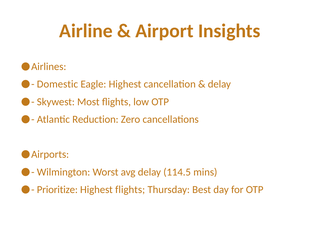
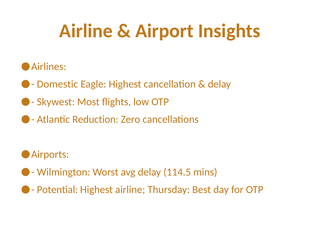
Prioritize: Prioritize -> Potential
Highest flights: flights -> airline
